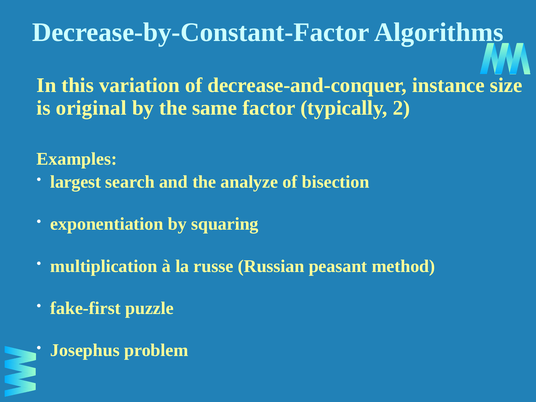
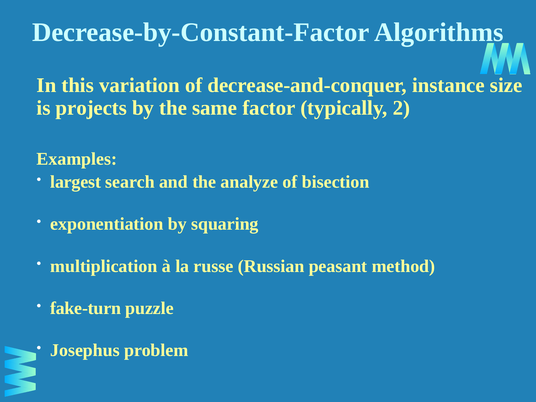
original: original -> projects
fake-first: fake-first -> fake-turn
